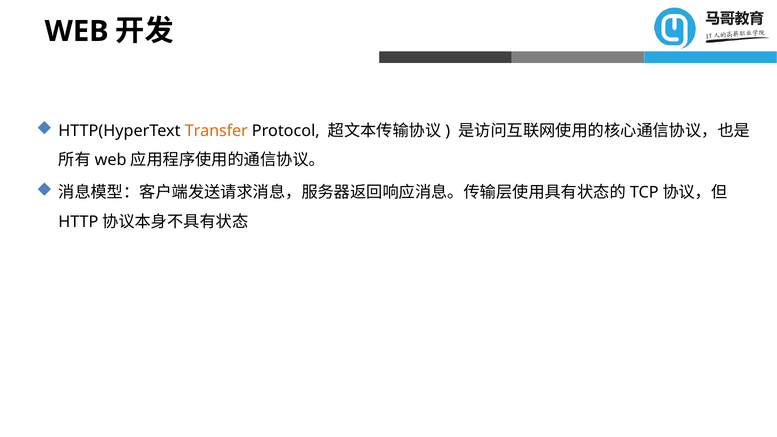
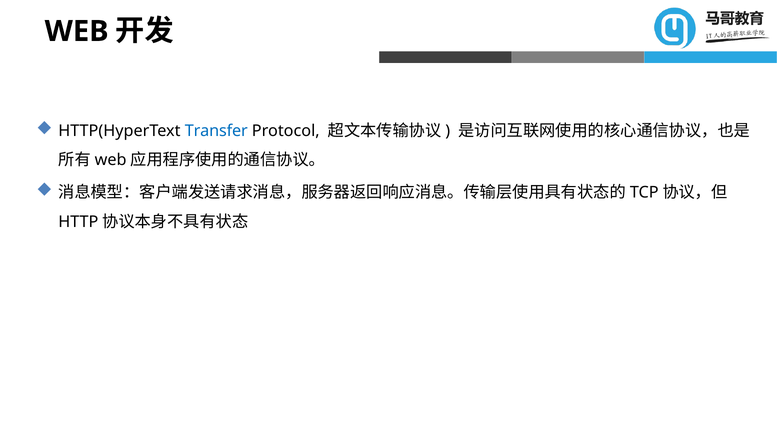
Transfer colour: orange -> blue
